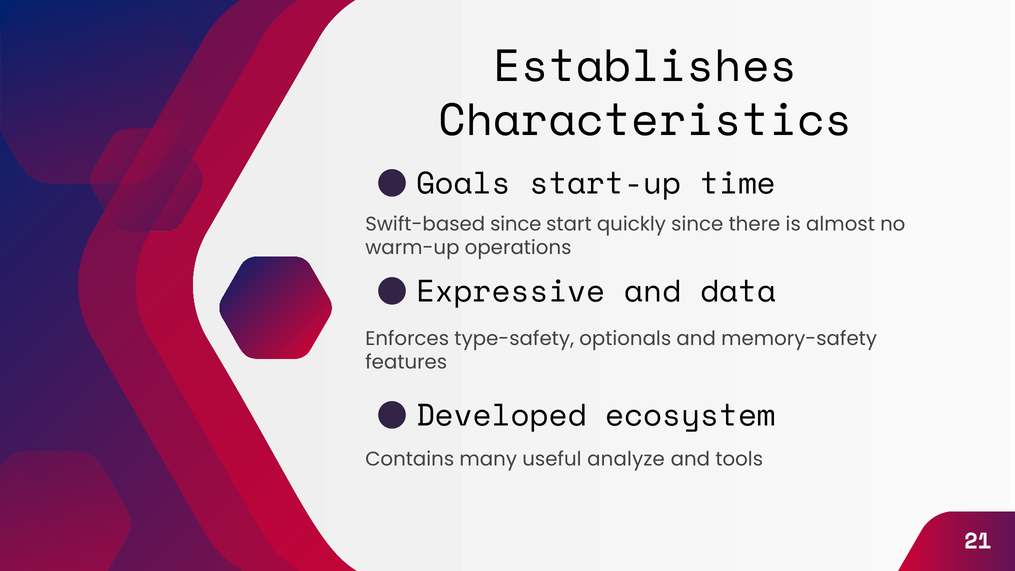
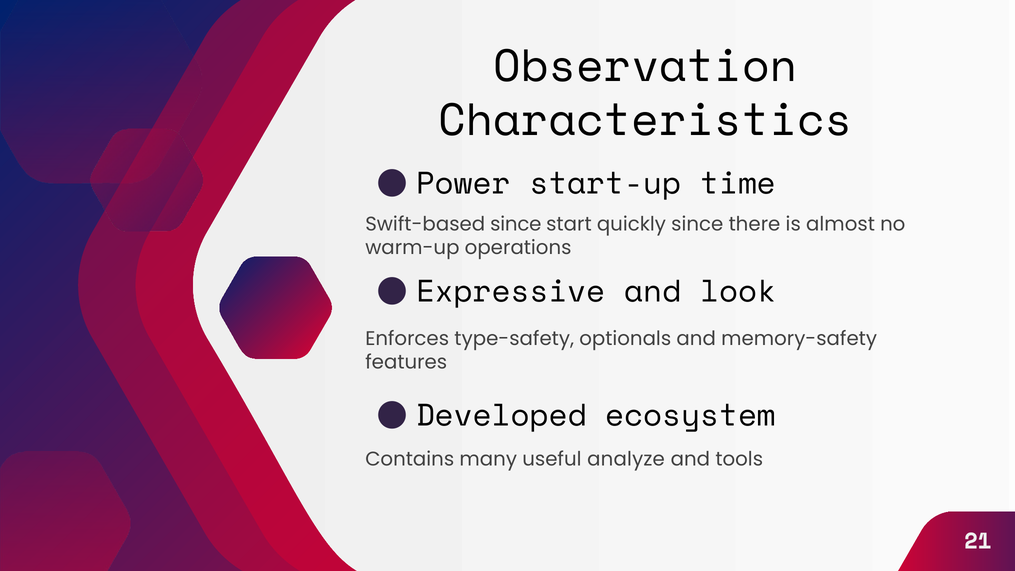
Establishes: Establishes -> Observation
Goals: Goals -> Power
data: data -> look
